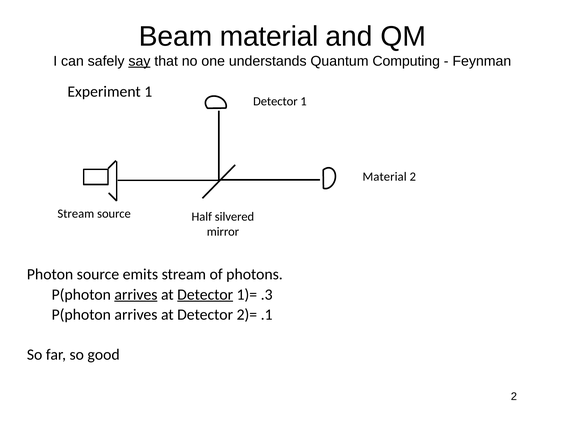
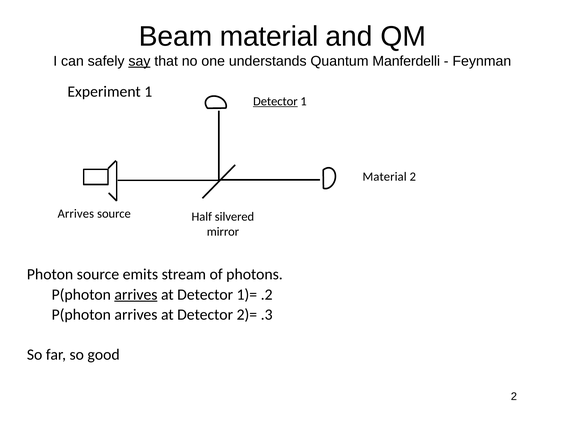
Computing: Computing -> Manferdelli
Detector at (275, 101) underline: none -> present
Stream at (76, 214): Stream -> Arrives
Detector at (205, 294) underline: present -> none
.3: .3 -> .2
.1: .1 -> .3
